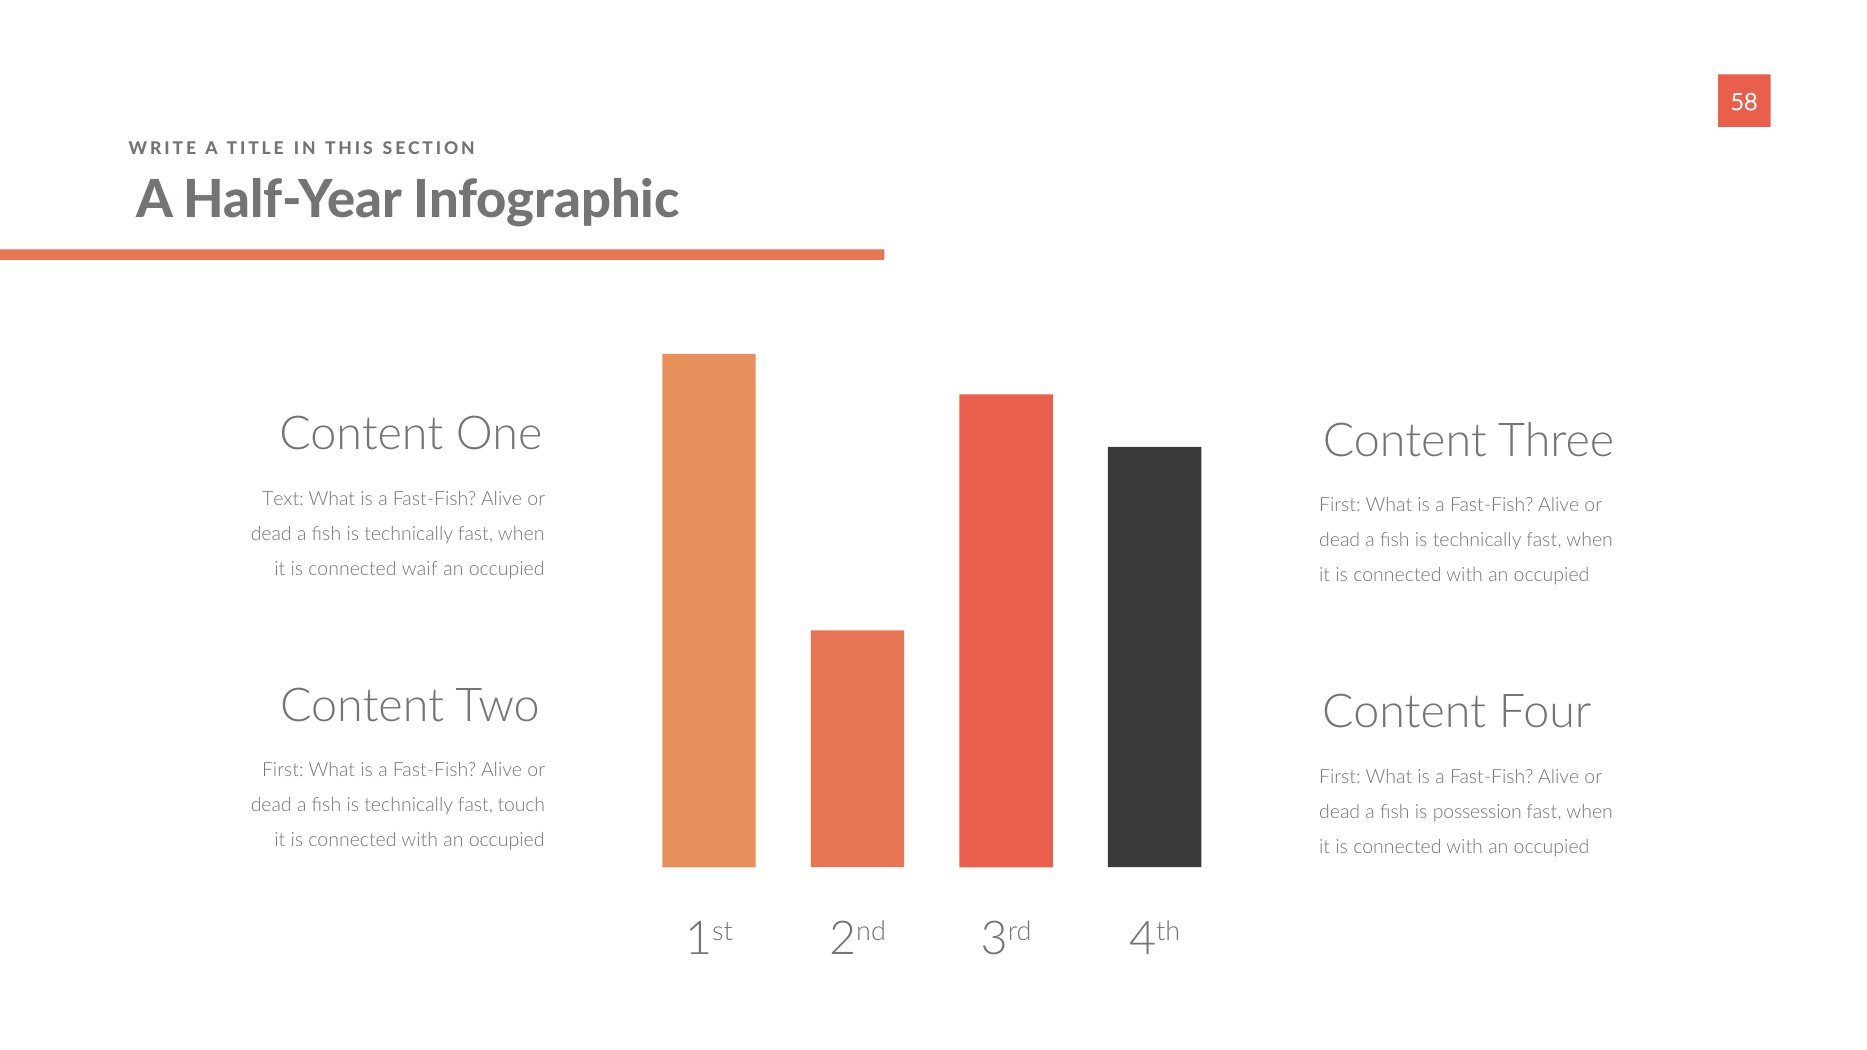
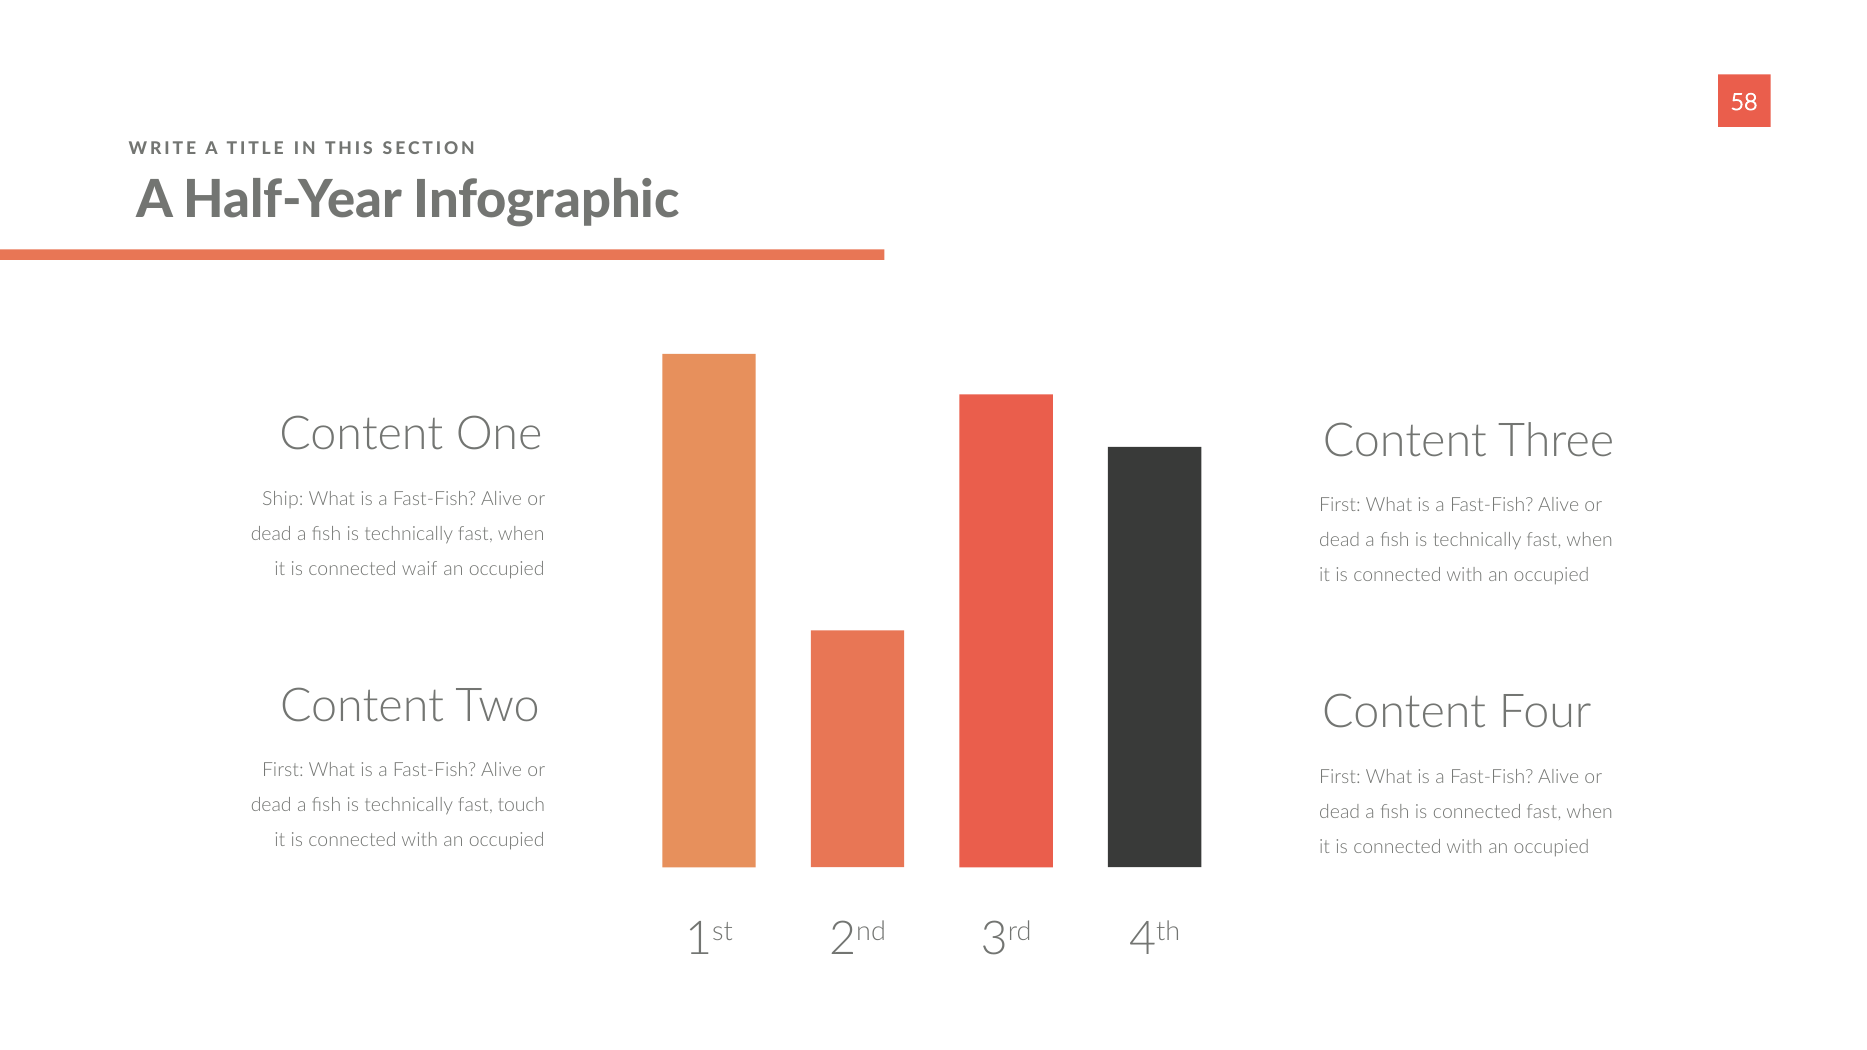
Text: Text -> Ship
fish is possession: possession -> connected
